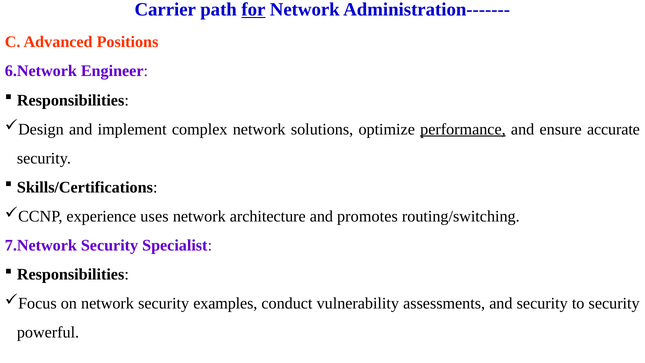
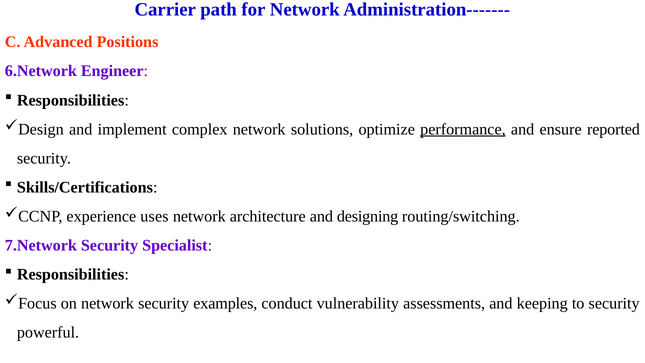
for underline: present -> none
accurate: accurate -> reported
promotes: promotes -> designing
and security: security -> keeping
